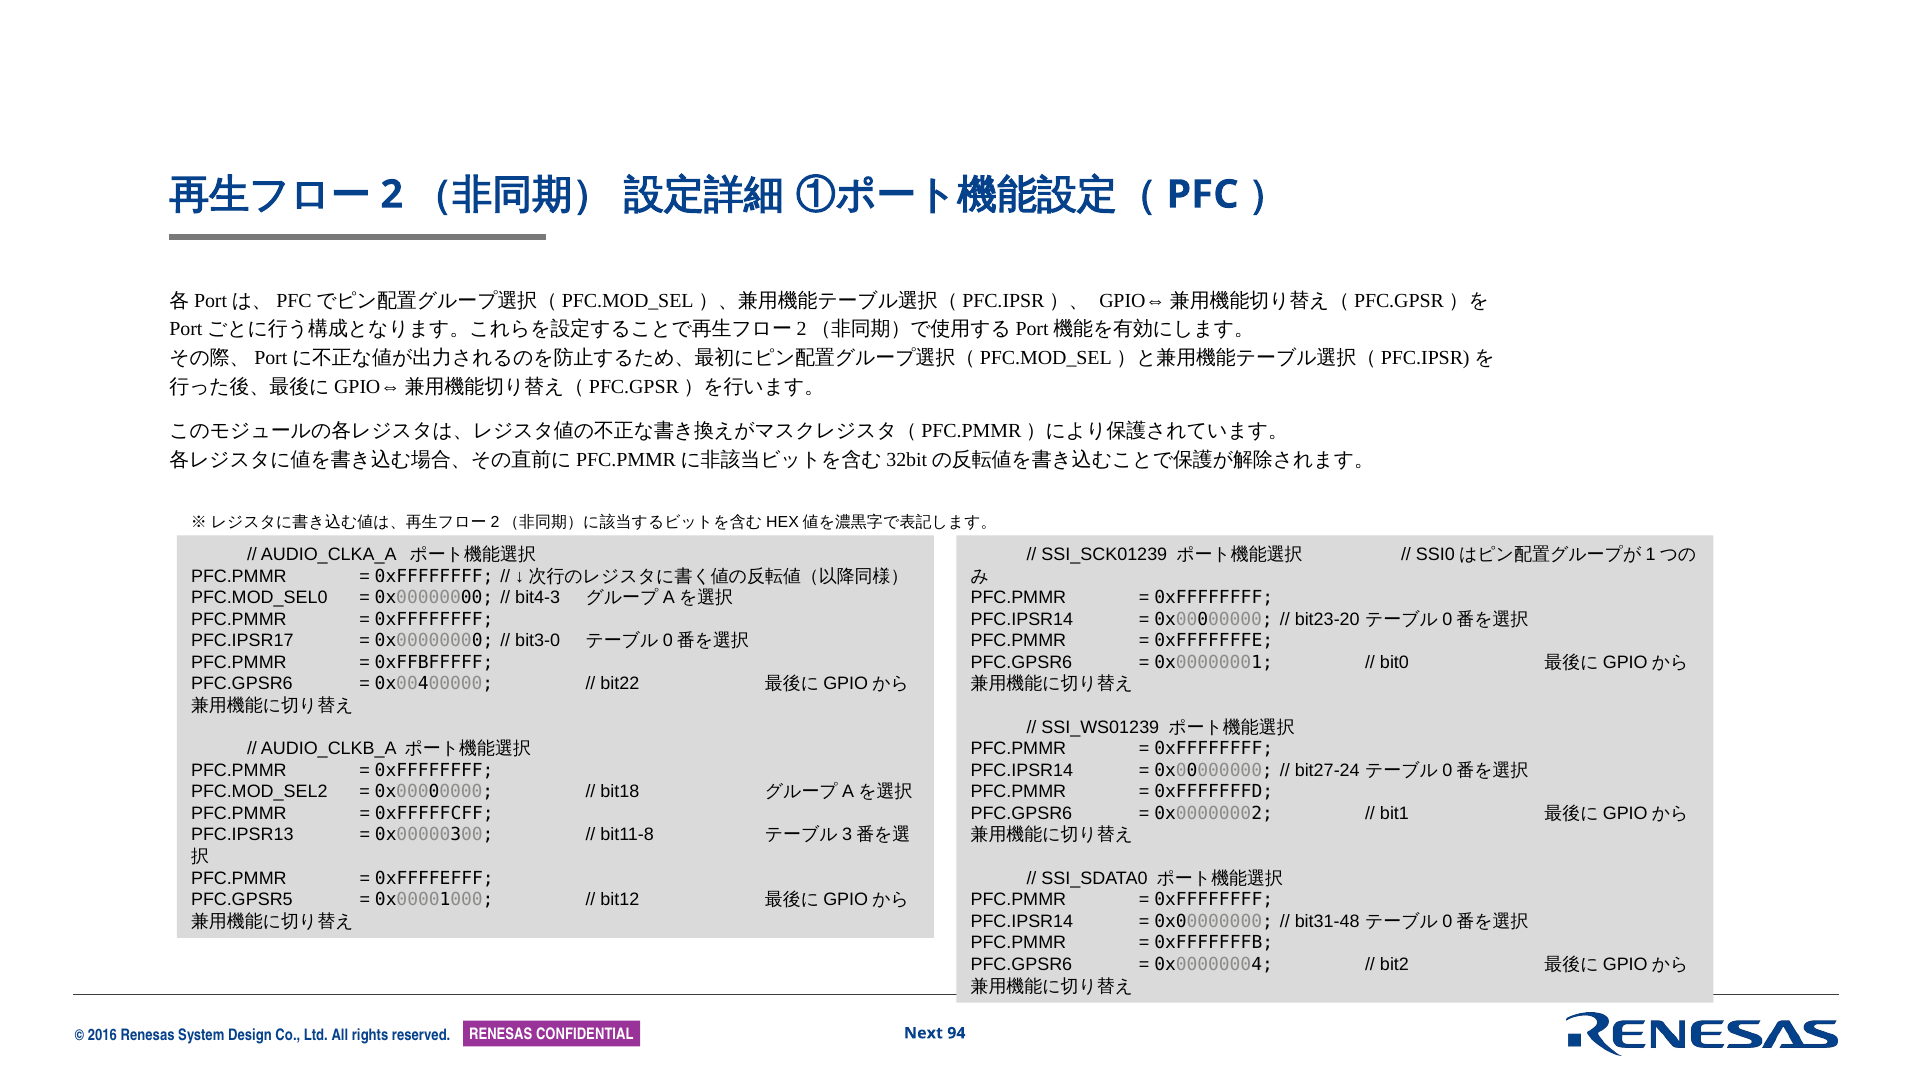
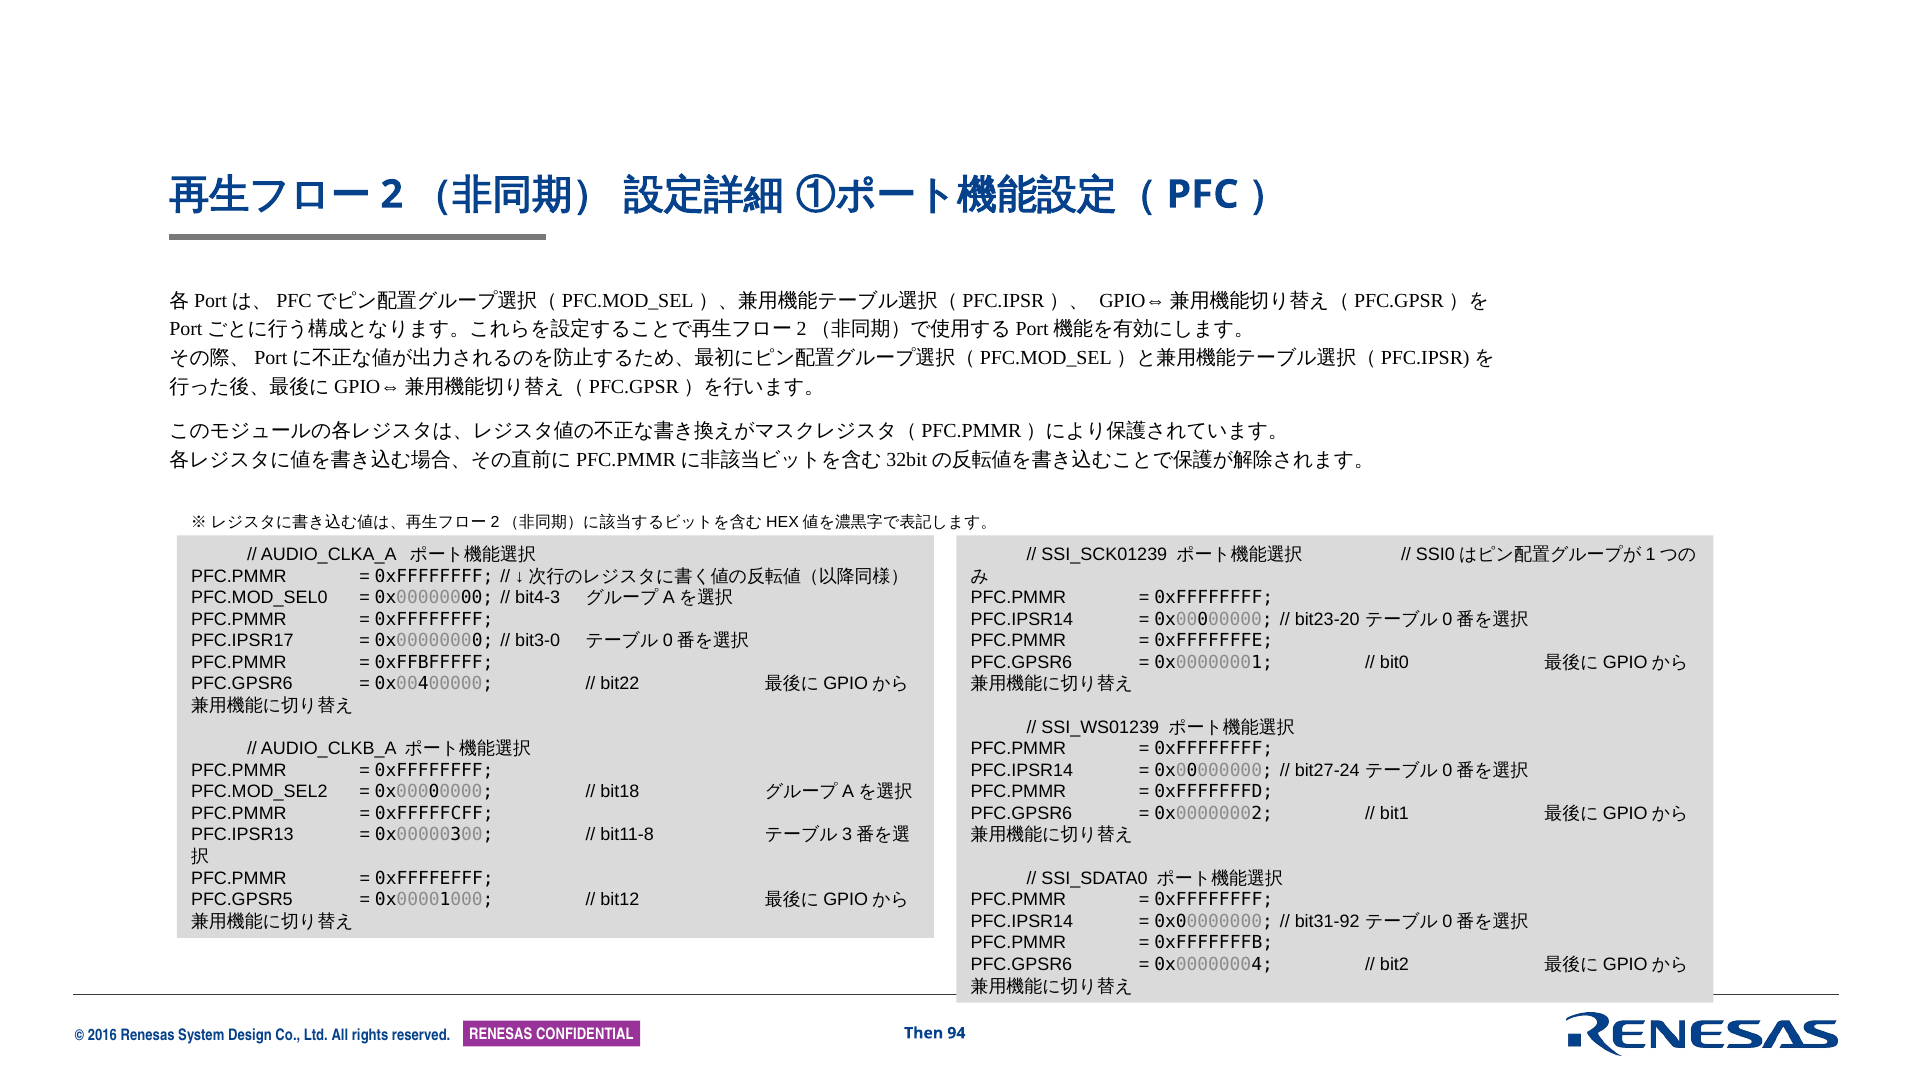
bit31-48: bit31-48 -> bit31-92
Next: Next -> Then
